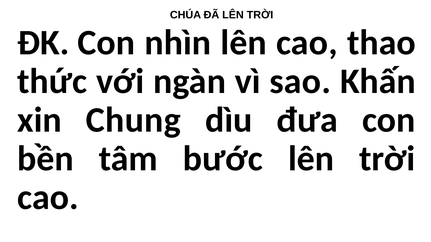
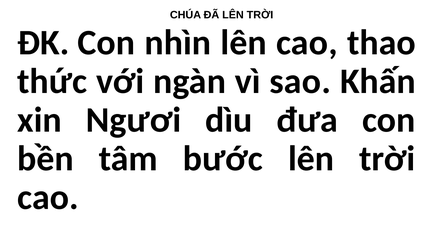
Chung: Chung -> Ngươi
